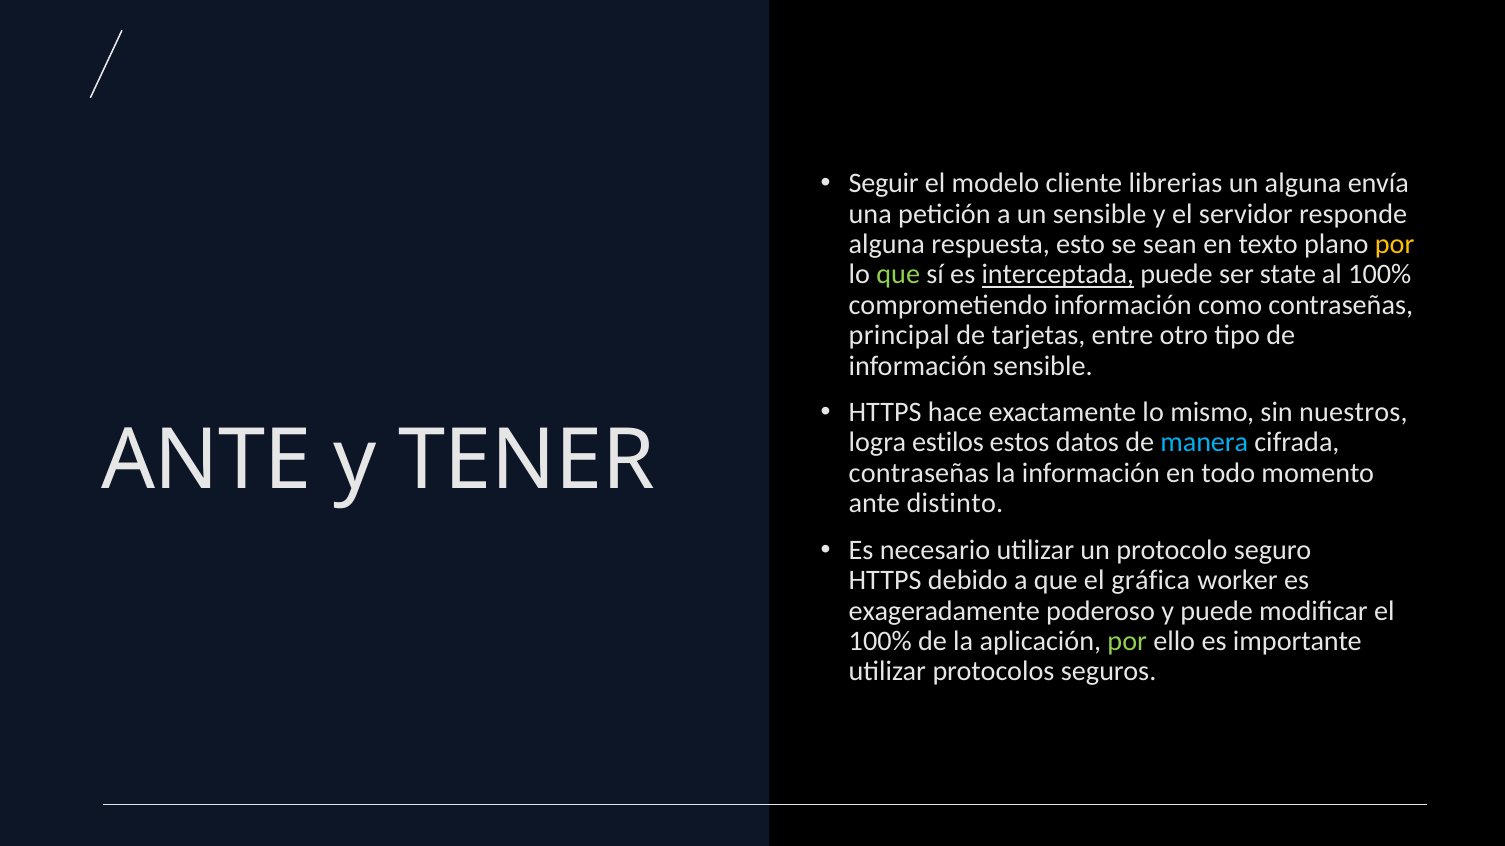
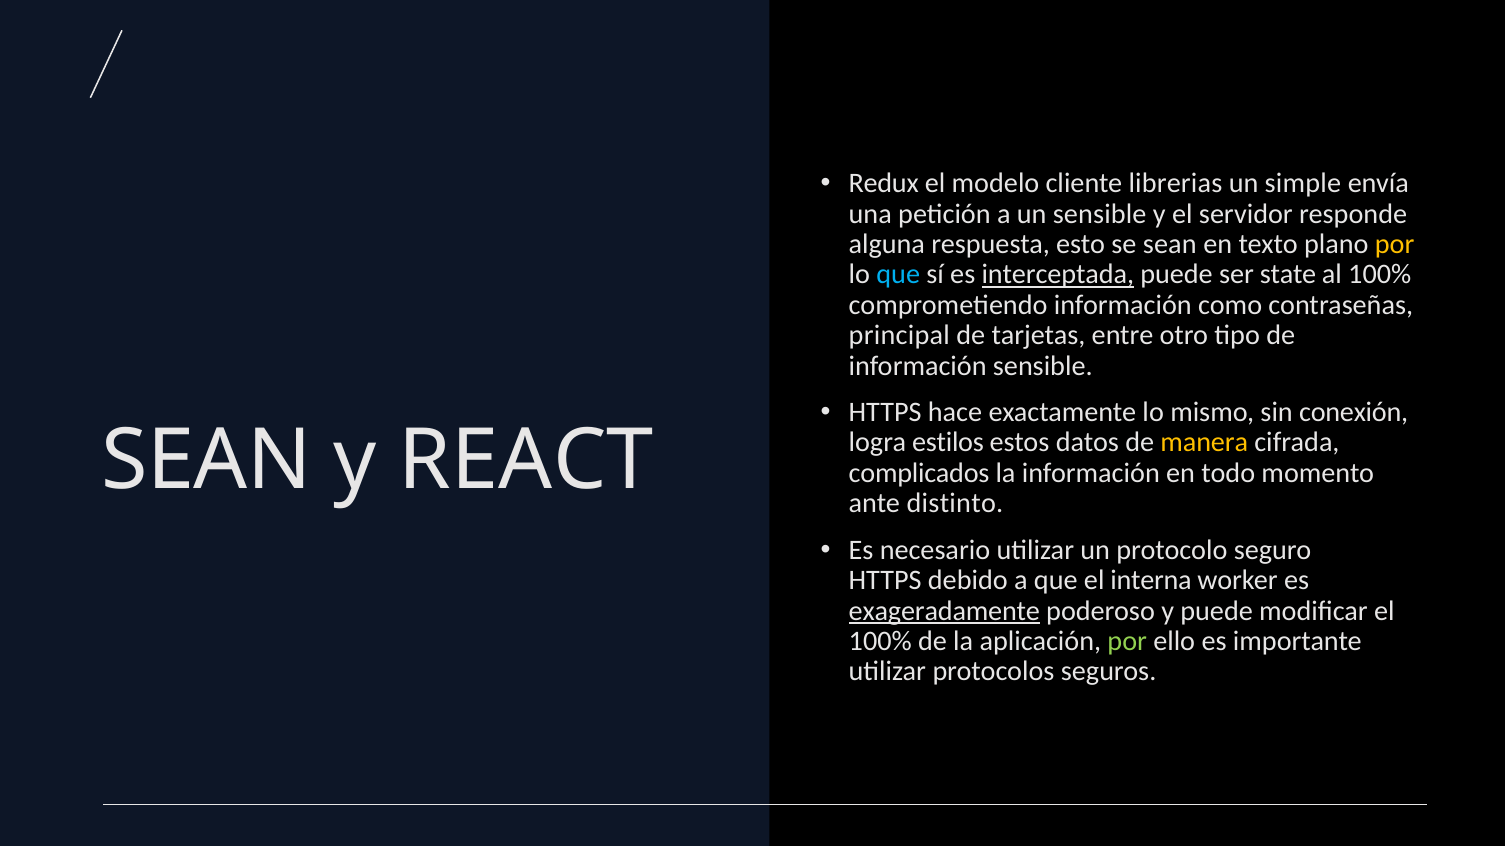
Seguir: Seguir -> Redux
un alguna: alguna -> simple
que at (898, 275) colour: light green -> light blue
nuestros: nuestros -> conexión
manera colour: light blue -> yellow
ANTE at (207, 461): ANTE -> SEAN
TENER: TENER -> REACT
contraseñas at (919, 473): contraseñas -> complicados
gráfica: gráfica -> interna
exageradamente underline: none -> present
